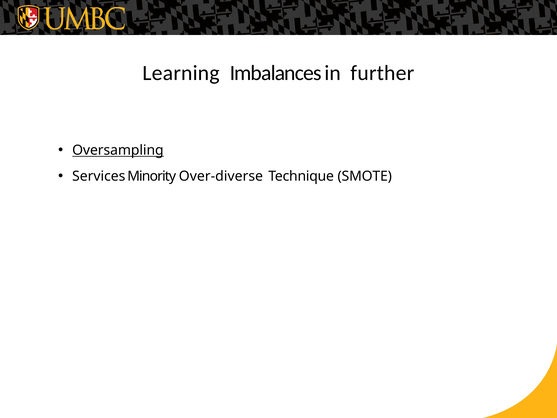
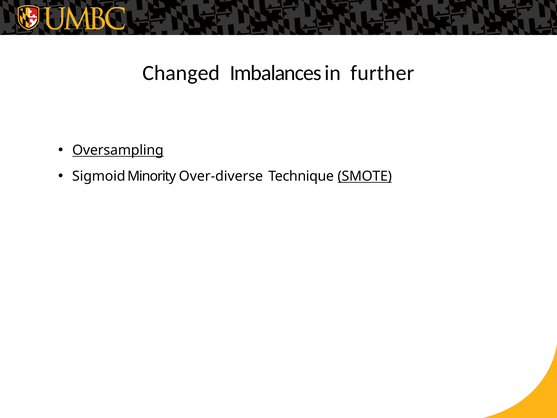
Learning: Learning -> Changed
Services: Services -> Sigmoid
SMOTE underline: none -> present
